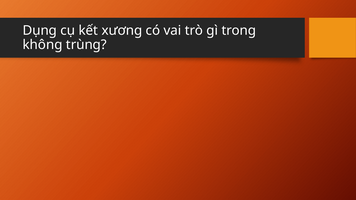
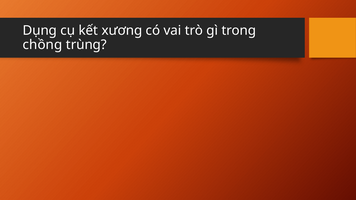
không: không -> chồng
